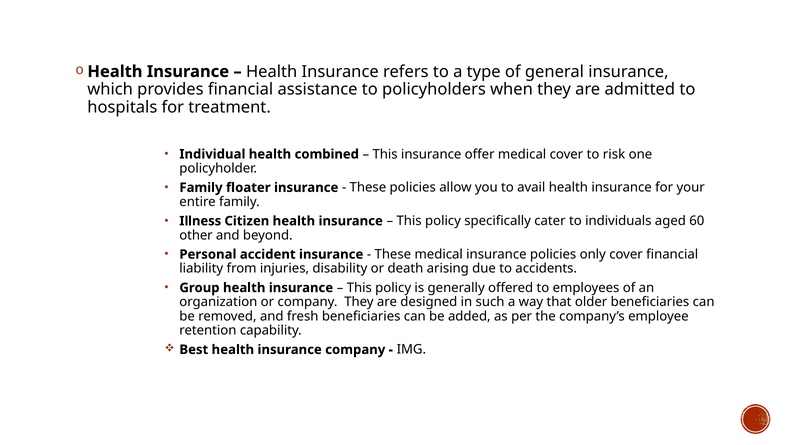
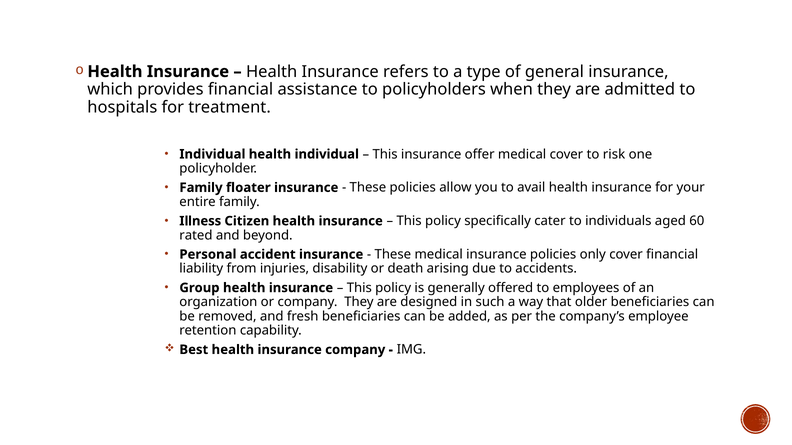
health combined: combined -> individual
other: other -> rated
